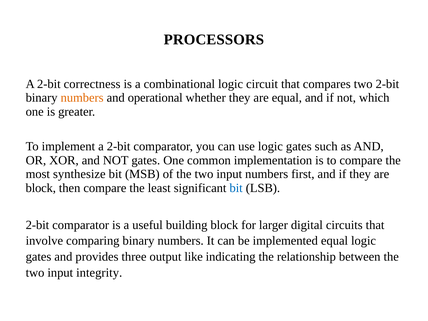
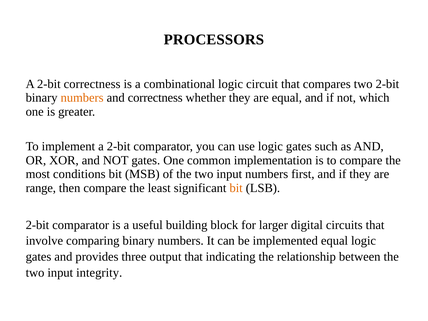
and operational: operational -> correctness
synthesize: synthesize -> conditions
block at (41, 188): block -> range
bit at (236, 188) colour: blue -> orange
output like: like -> that
